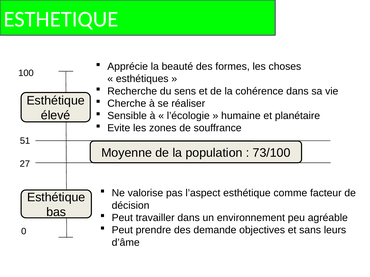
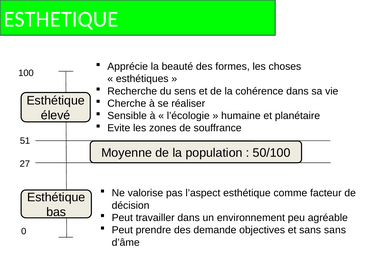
73/100: 73/100 -> 50/100
sans leurs: leurs -> sans
